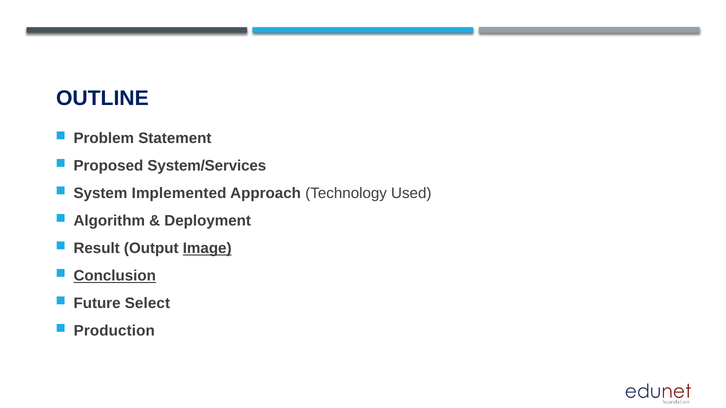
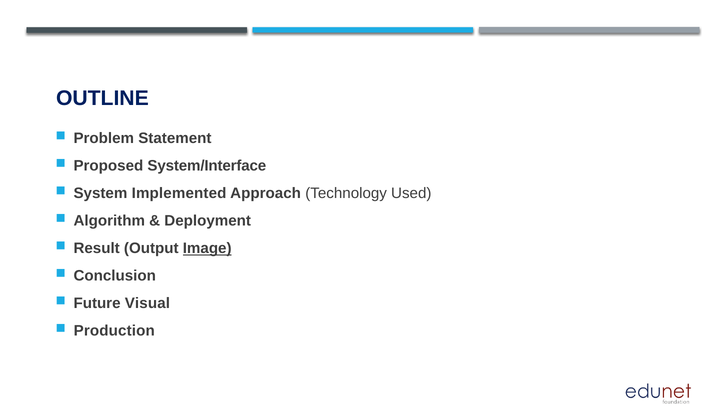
System/Services: System/Services -> System/Interface
Conclusion underline: present -> none
Select: Select -> Visual
